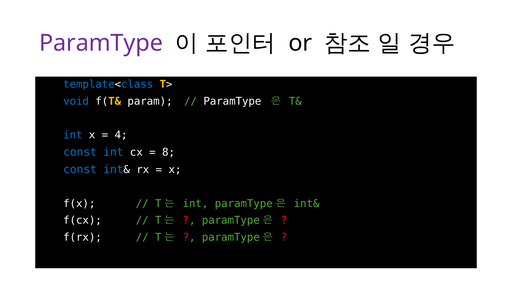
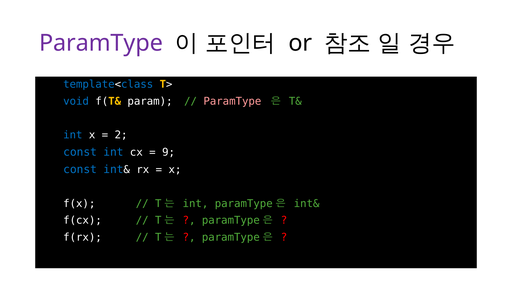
ParamType at (232, 101) colour: white -> pink
4: 4 -> 2
8: 8 -> 9
